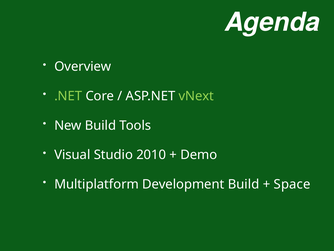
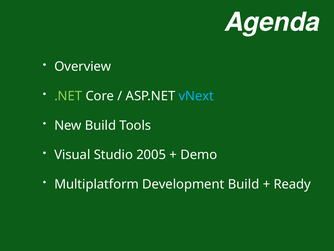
vNext colour: light green -> light blue
2010: 2010 -> 2005
Space: Space -> Ready
